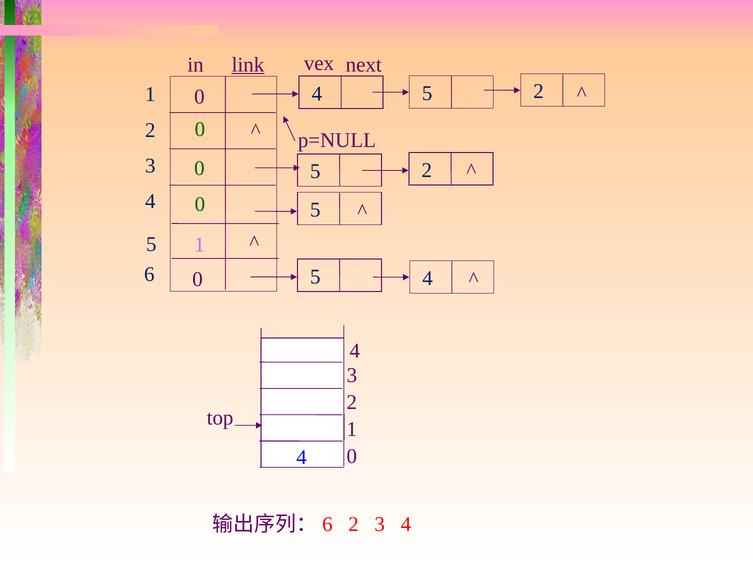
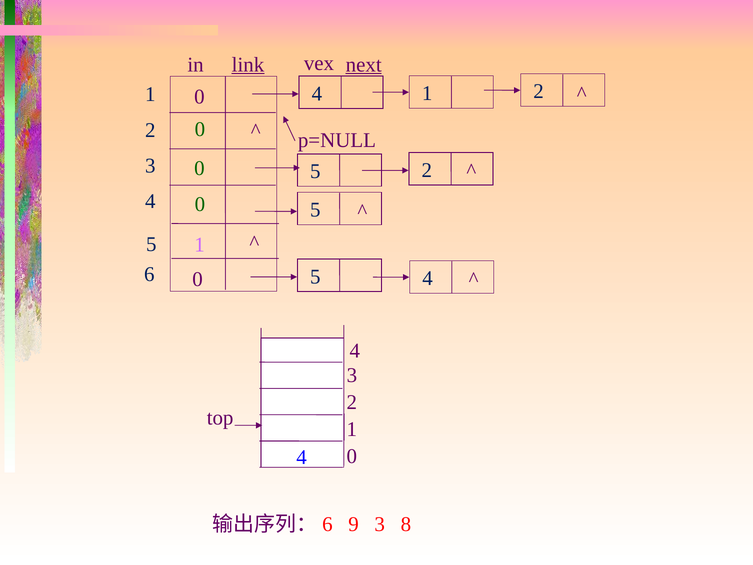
next underline: none -> present
5 at (427, 93): 5 -> 1
2 at (354, 524): 2 -> 9
4 at (406, 524): 4 -> 8
